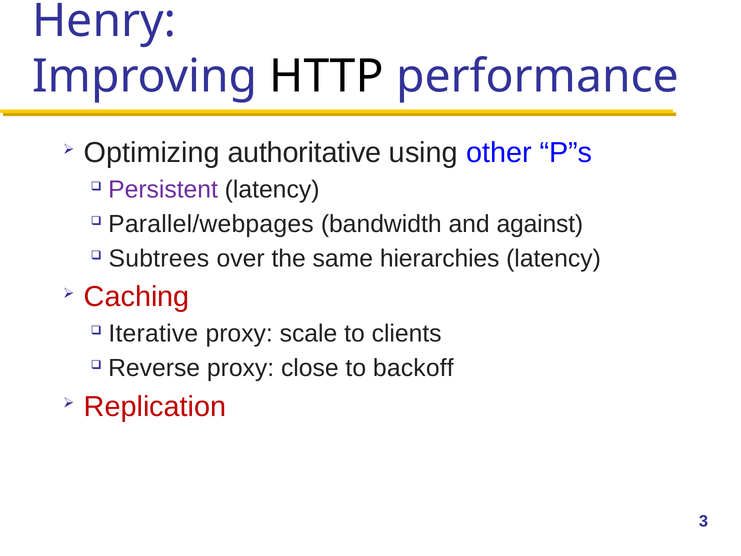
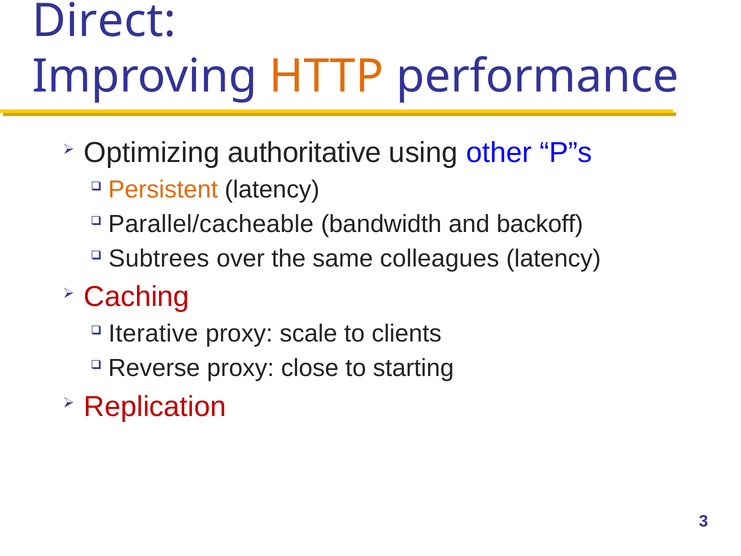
Henry: Henry -> Direct
HTTP colour: black -> orange
Persistent colour: purple -> orange
Parallel/webpages: Parallel/webpages -> Parallel/cacheable
against: against -> backoff
hierarchies: hierarchies -> colleagues
backoff: backoff -> starting
